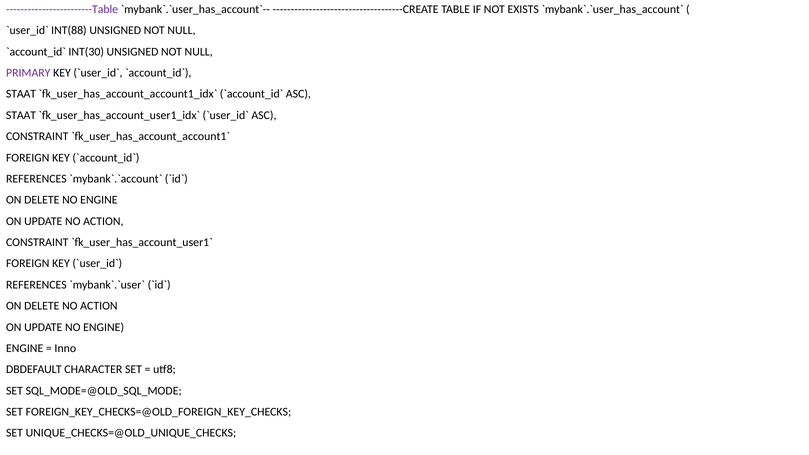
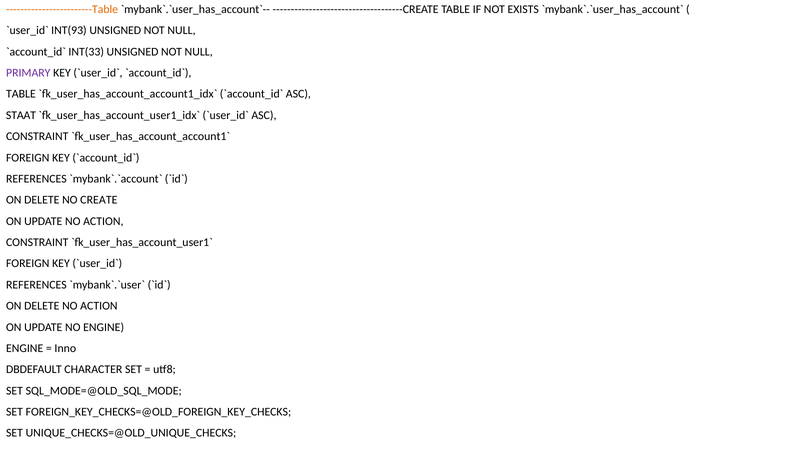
------------------------Table colour: purple -> orange
INT(88: INT(88 -> INT(93
INT(30: INT(30 -> INT(33
STAAT at (21, 94): STAAT -> TABLE
DELETE NO ENGINE: ENGINE -> CREATE
